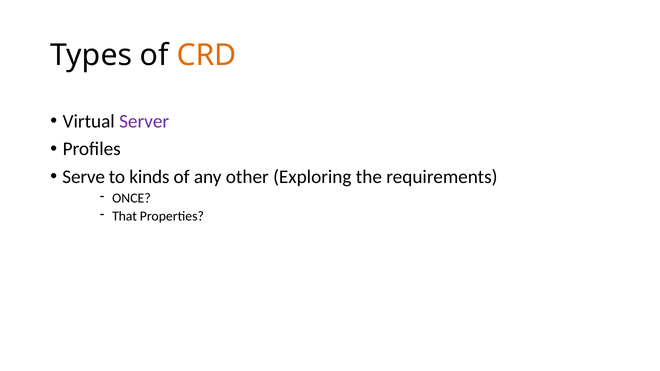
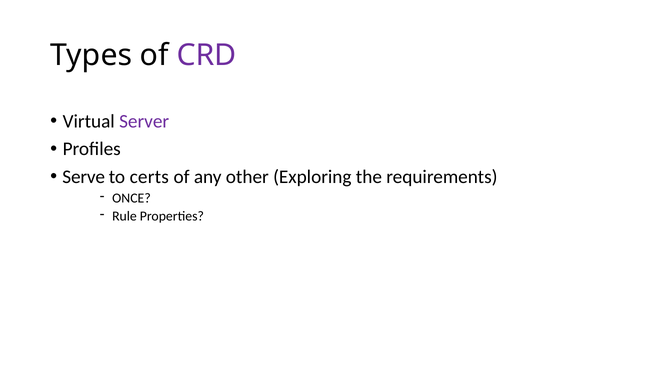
CRD colour: orange -> purple
kinds: kinds -> certs
That: That -> Rule
